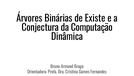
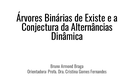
Computação: Computação -> Alternâncias
